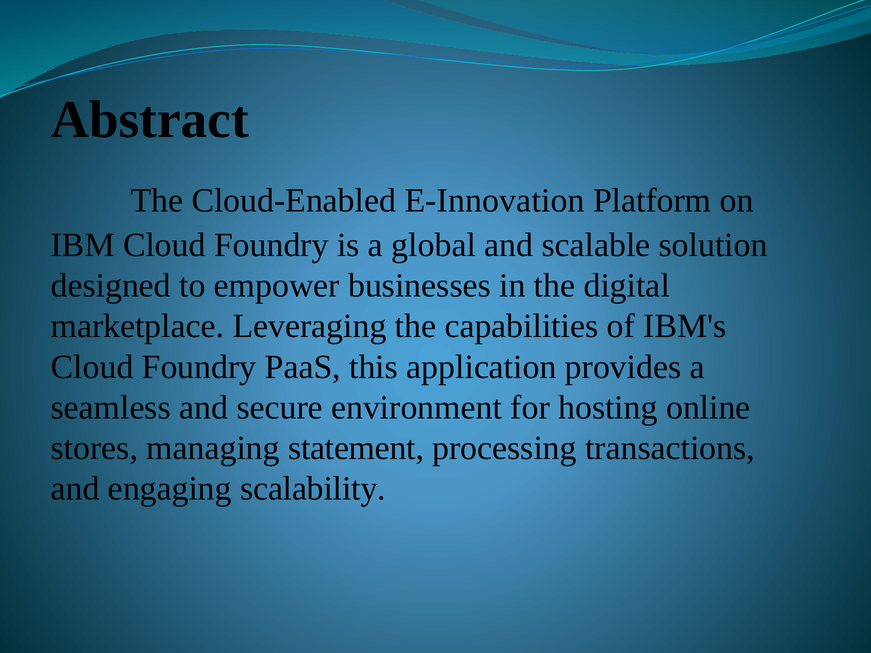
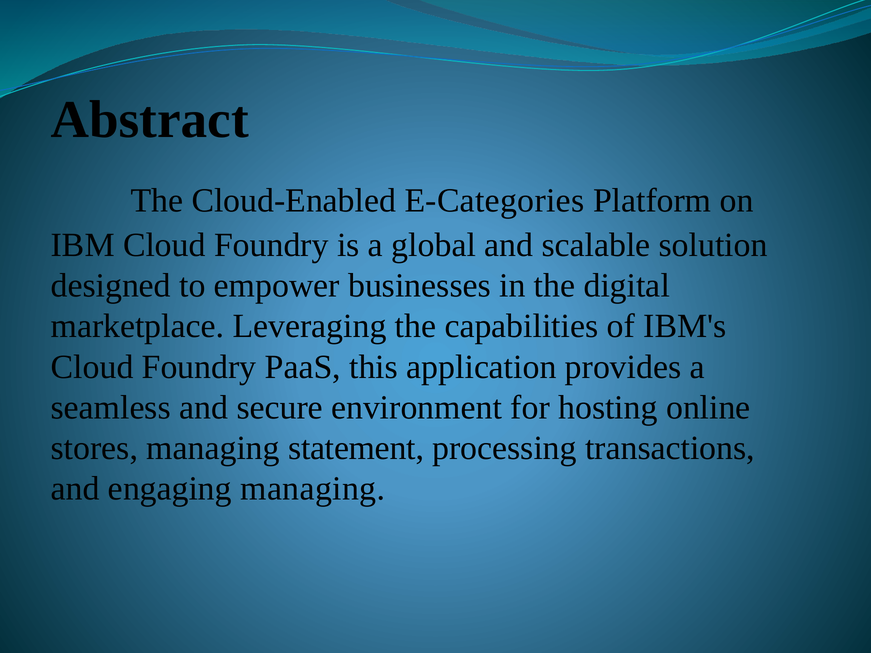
E-Innovation: E-Innovation -> E-Categories
engaging scalability: scalability -> managing
